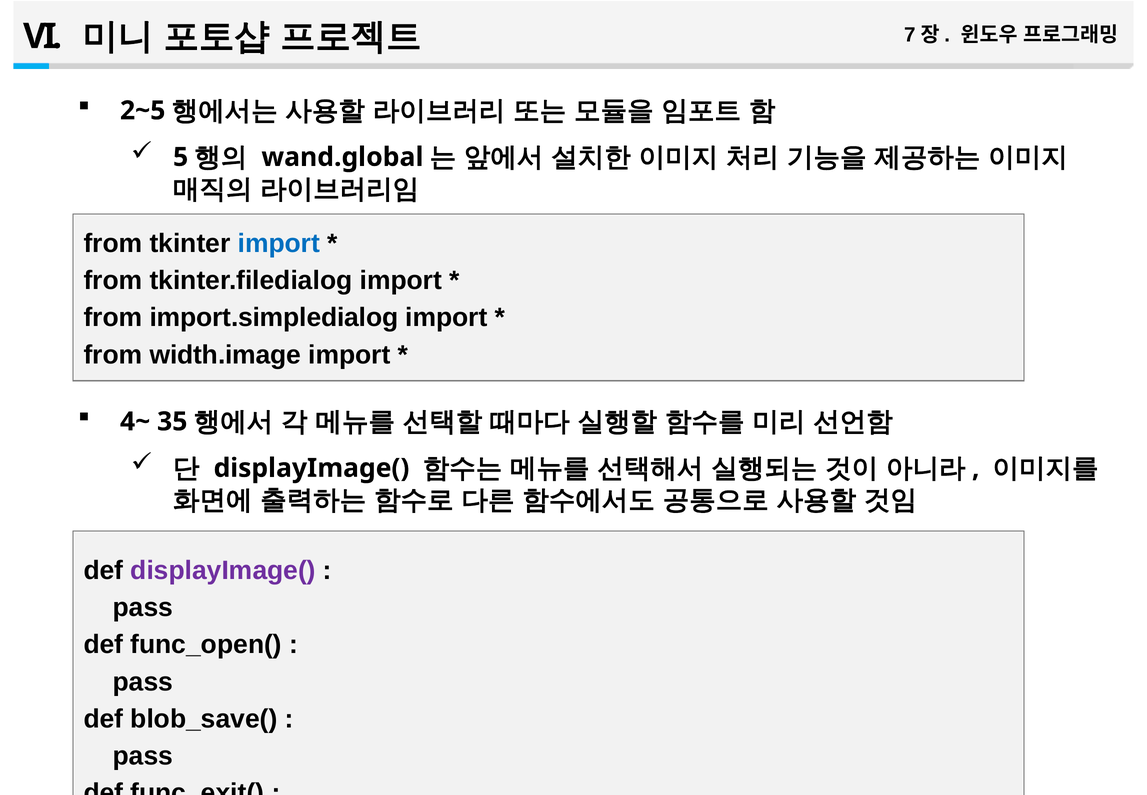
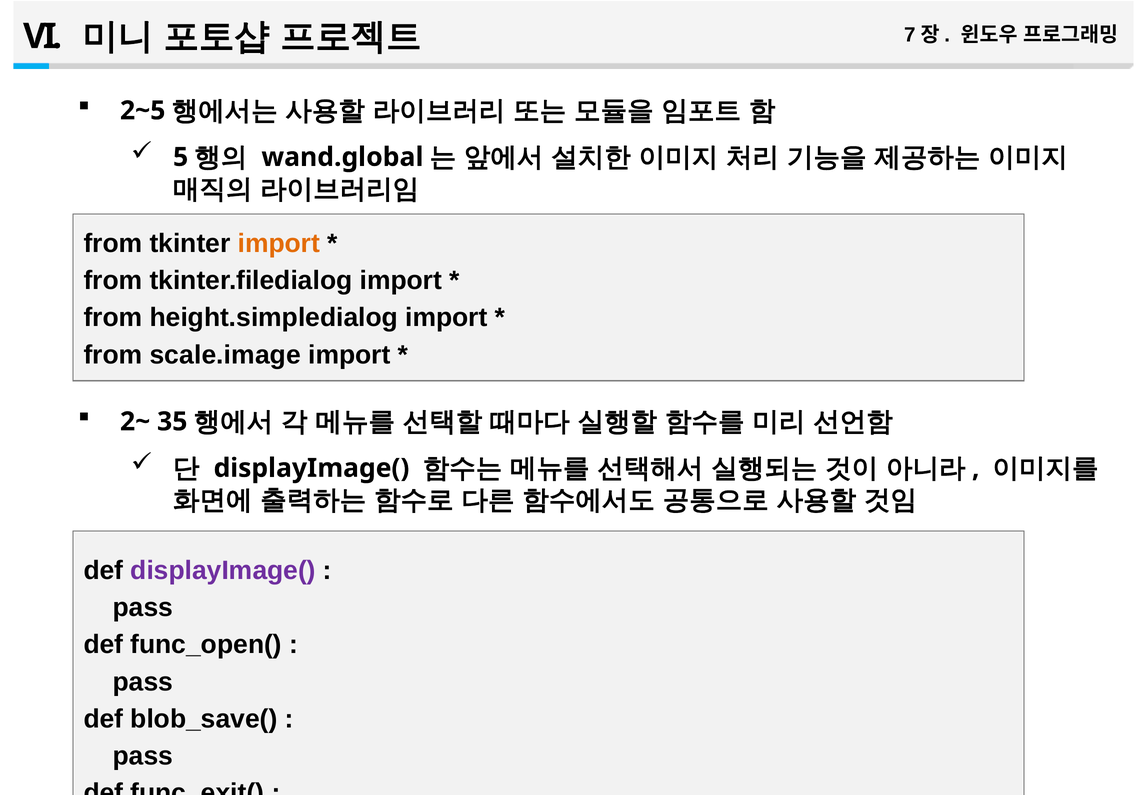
import at (279, 243) colour: blue -> orange
import.simpledialog: import.simpledialog -> height.simpledialog
width.image: width.image -> scale.image
4~: 4~ -> 2~
